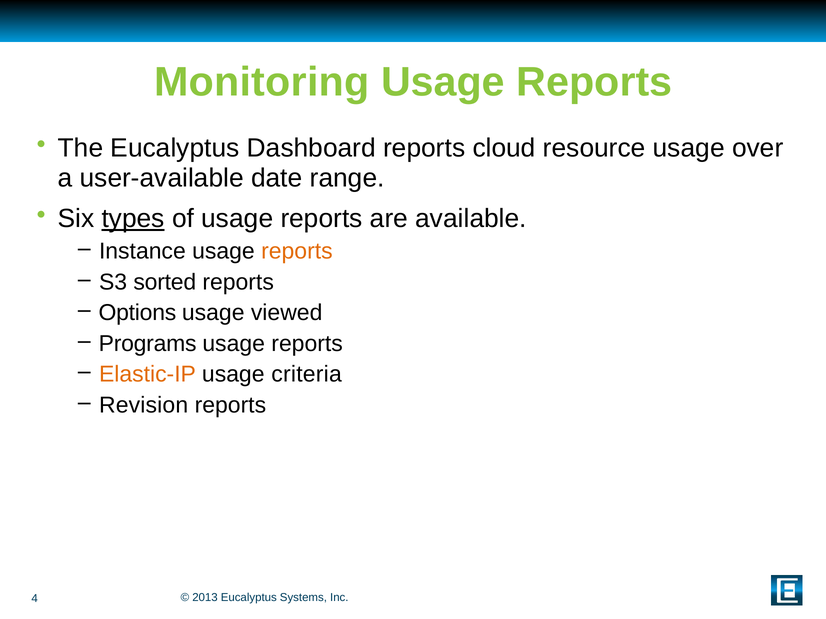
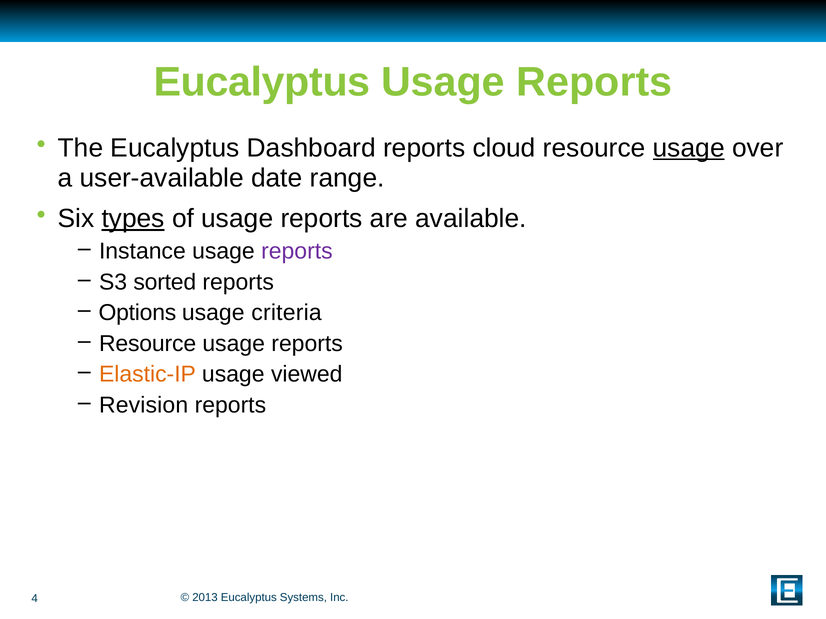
Monitoring at (262, 82): Monitoring -> Eucalyptus
usage at (689, 148) underline: none -> present
reports at (297, 252) colour: orange -> purple
viewed: viewed -> criteria
Programs at (148, 344): Programs -> Resource
criteria: criteria -> viewed
